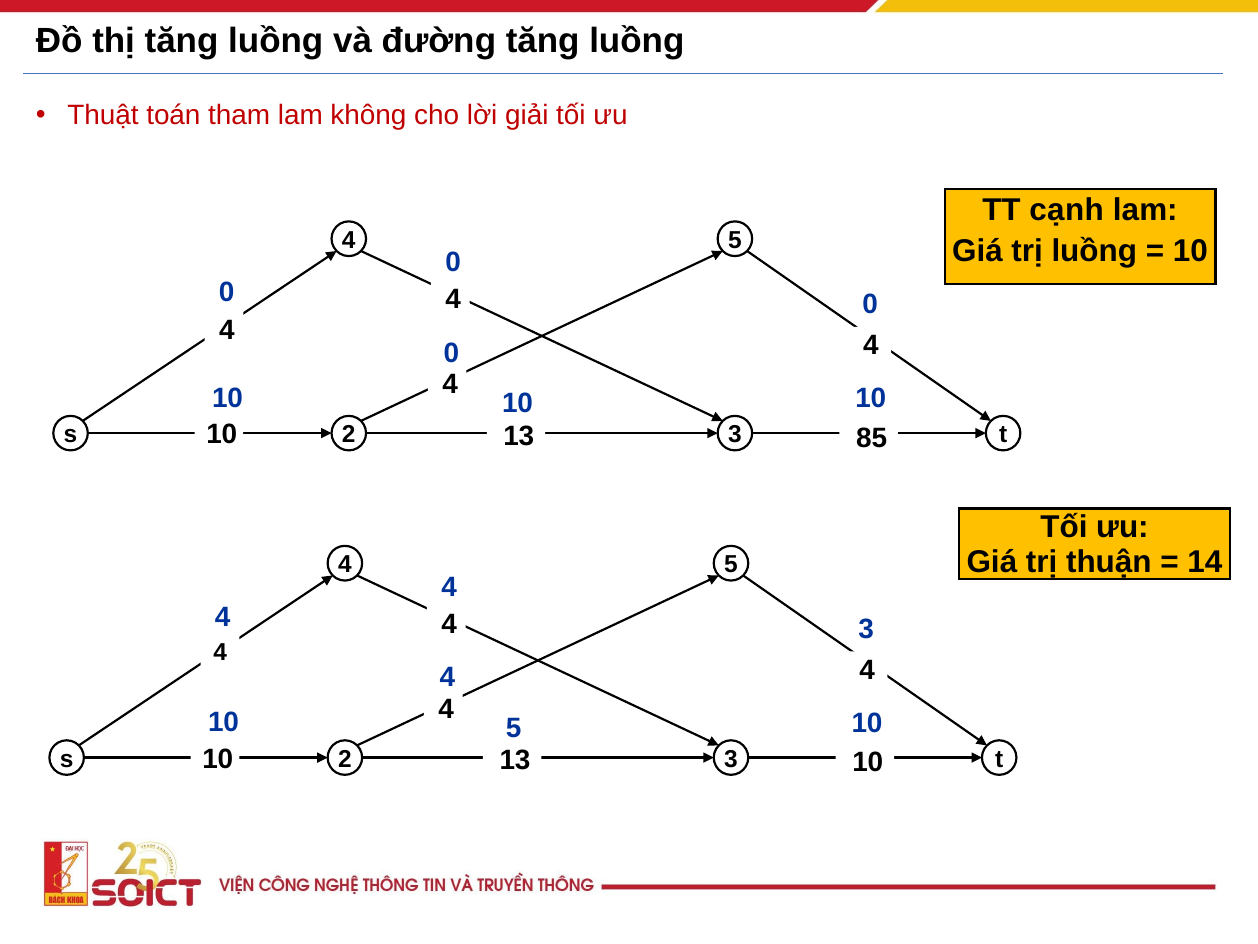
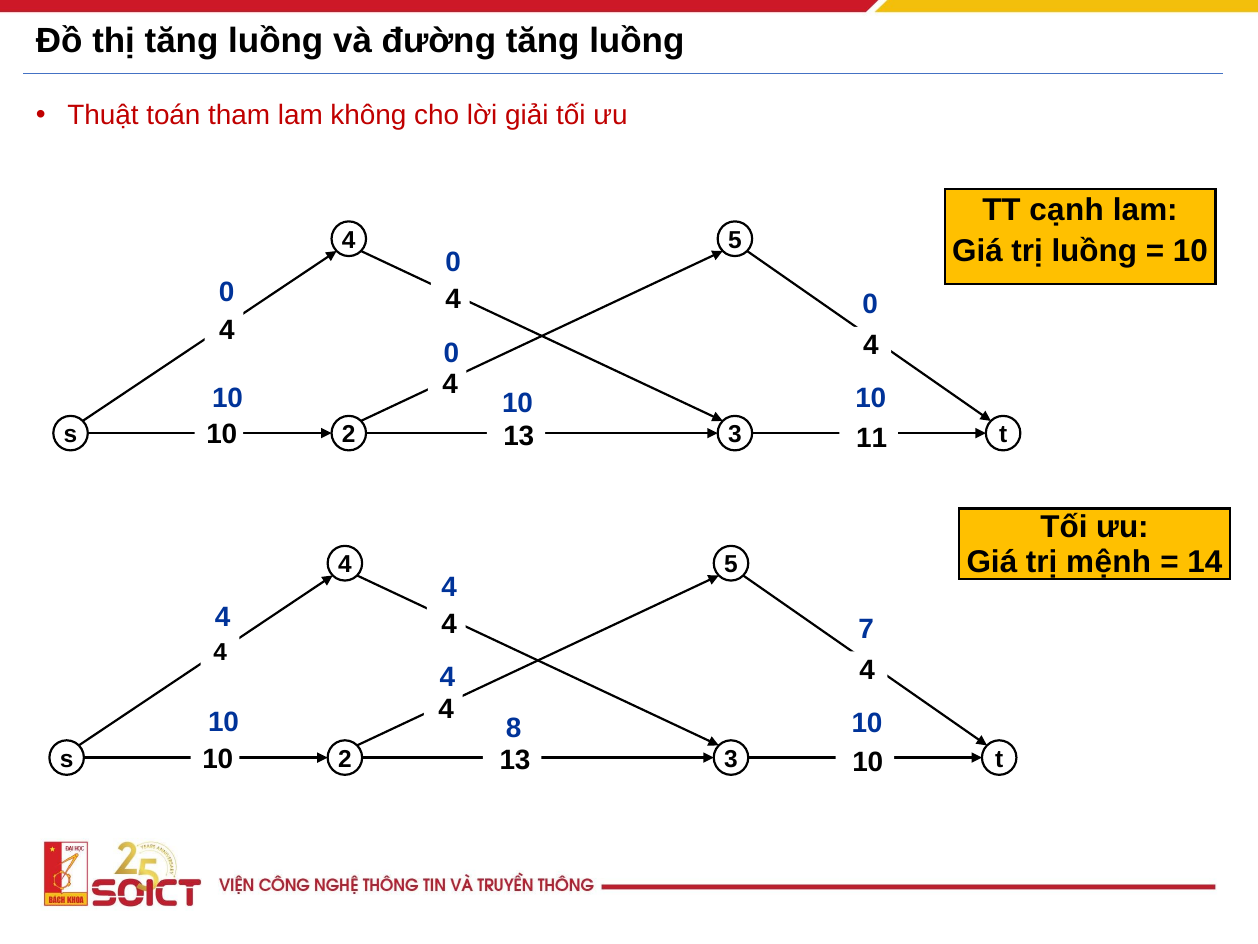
85: 85 -> 11
thuận: thuận -> mệnh
4 3: 3 -> 7
10 5: 5 -> 8
